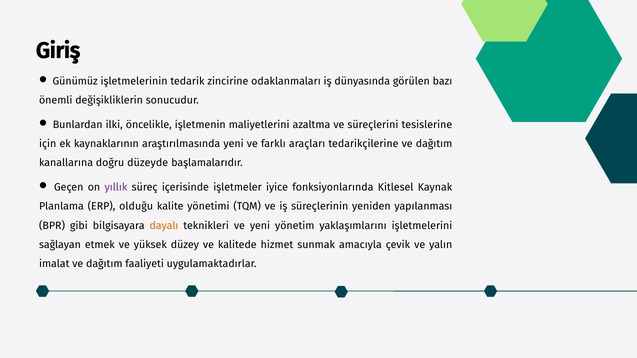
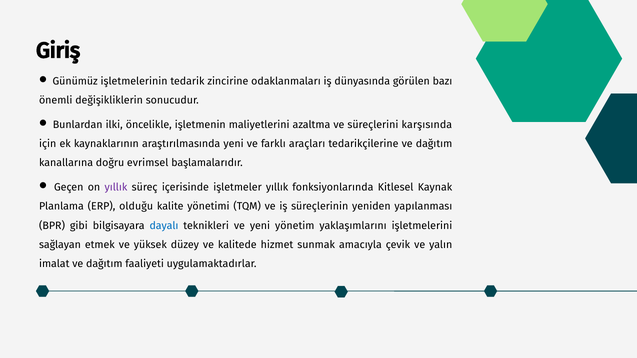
tesislerine: tesislerine -> karşısında
düzeyde: düzeyde -> evrimsel
işletmeler iyice: iyice -> yıllık
dayalı colour: orange -> blue
